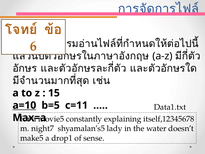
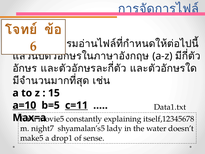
c=11 underline: none -> present
